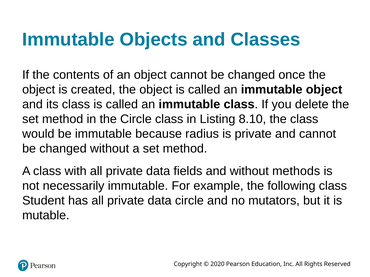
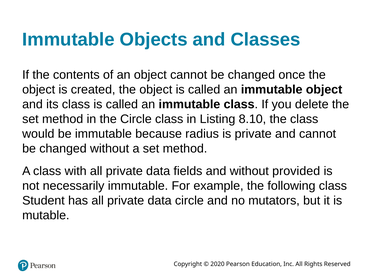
methods: methods -> provided
